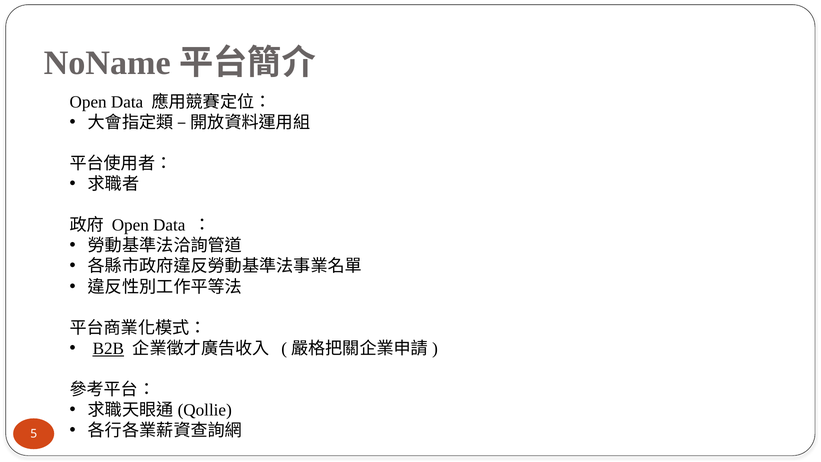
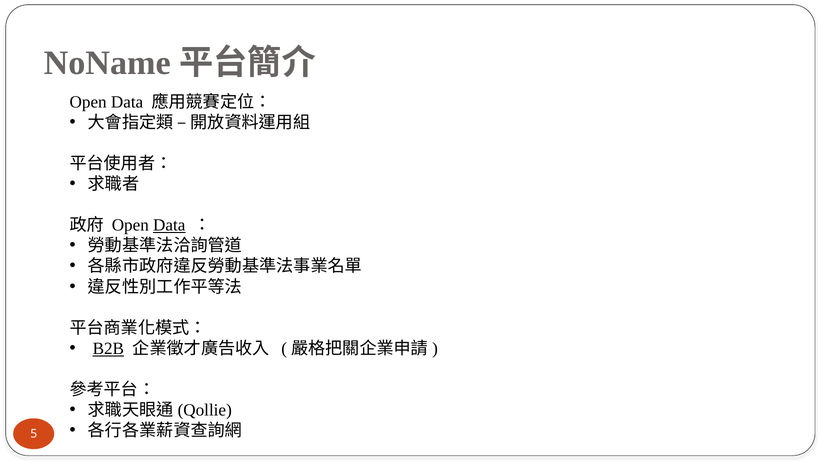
Data at (169, 225) underline: none -> present
